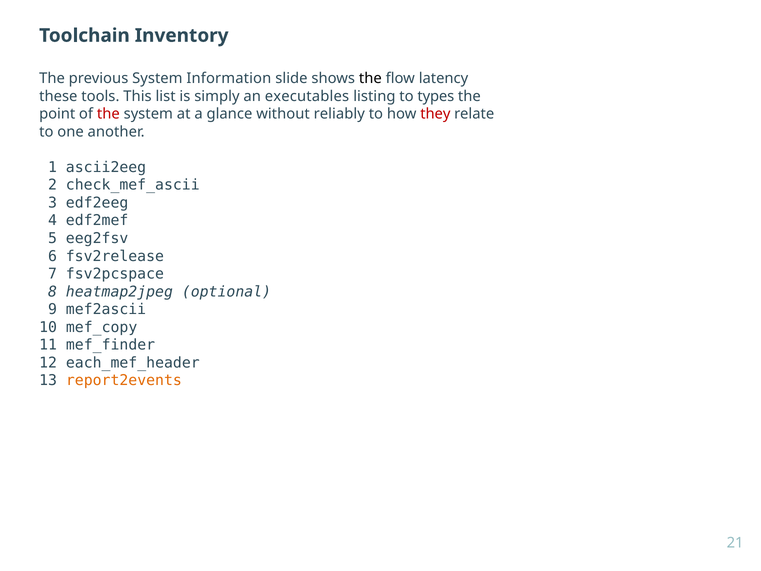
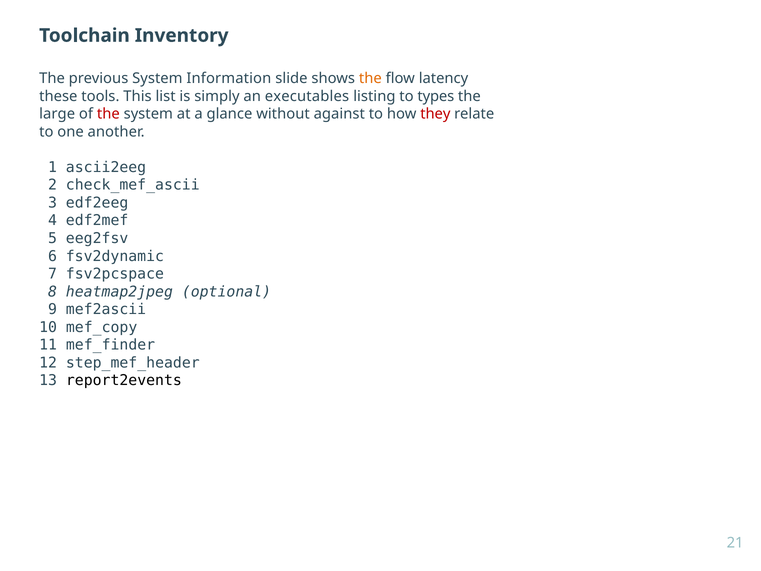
the at (370, 78) colour: black -> orange
point: point -> large
reliably: reliably -> against
fsv2release: fsv2release -> fsv2dynamic
each_mef_header: each_mef_header -> step_mef_header
report2events colour: orange -> black
